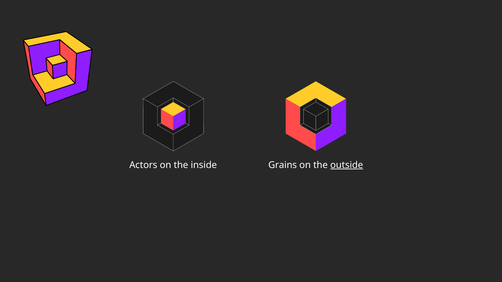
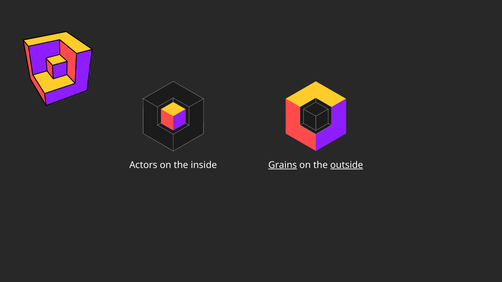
Grains underline: none -> present
